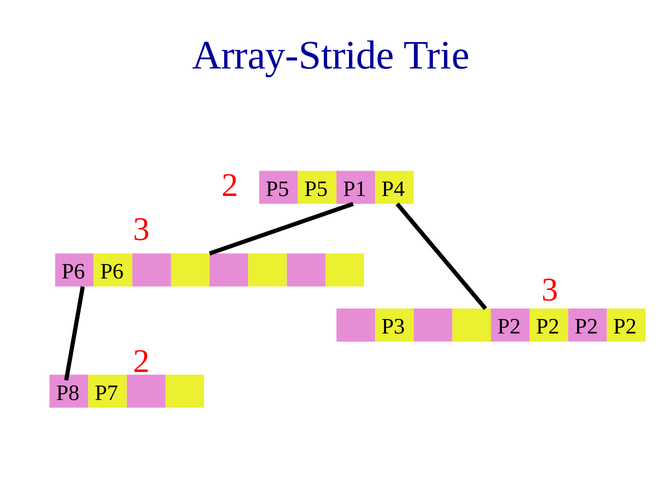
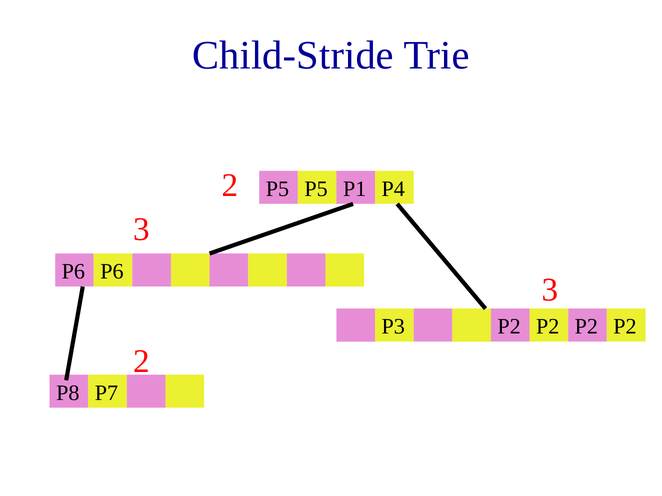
Array-Stride: Array-Stride -> Child-Stride
